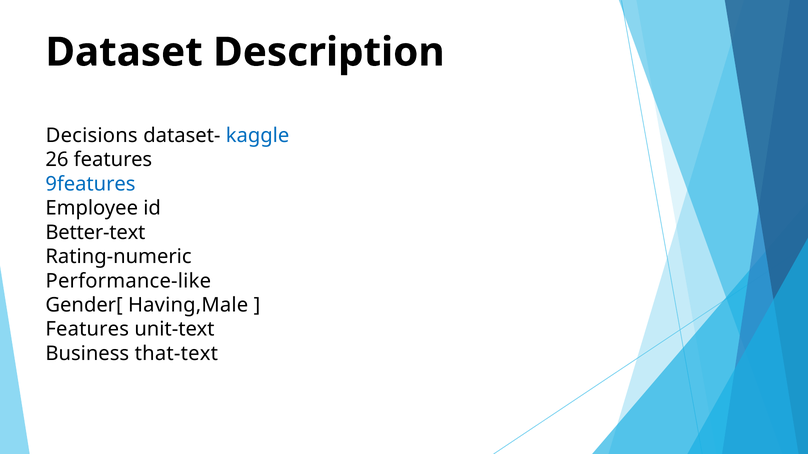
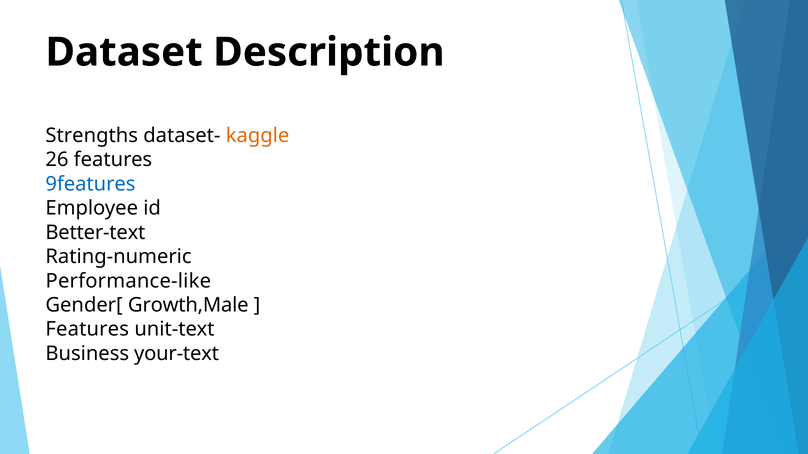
Decisions: Decisions -> Strengths
kaggle colour: blue -> orange
Having,Male: Having,Male -> Growth,Male
that-text: that-text -> your-text
